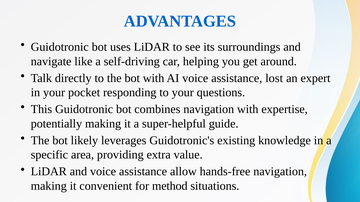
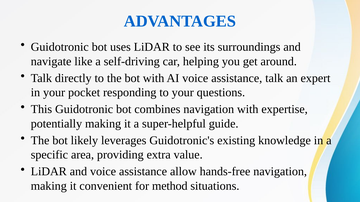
assistance lost: lost -> talk
